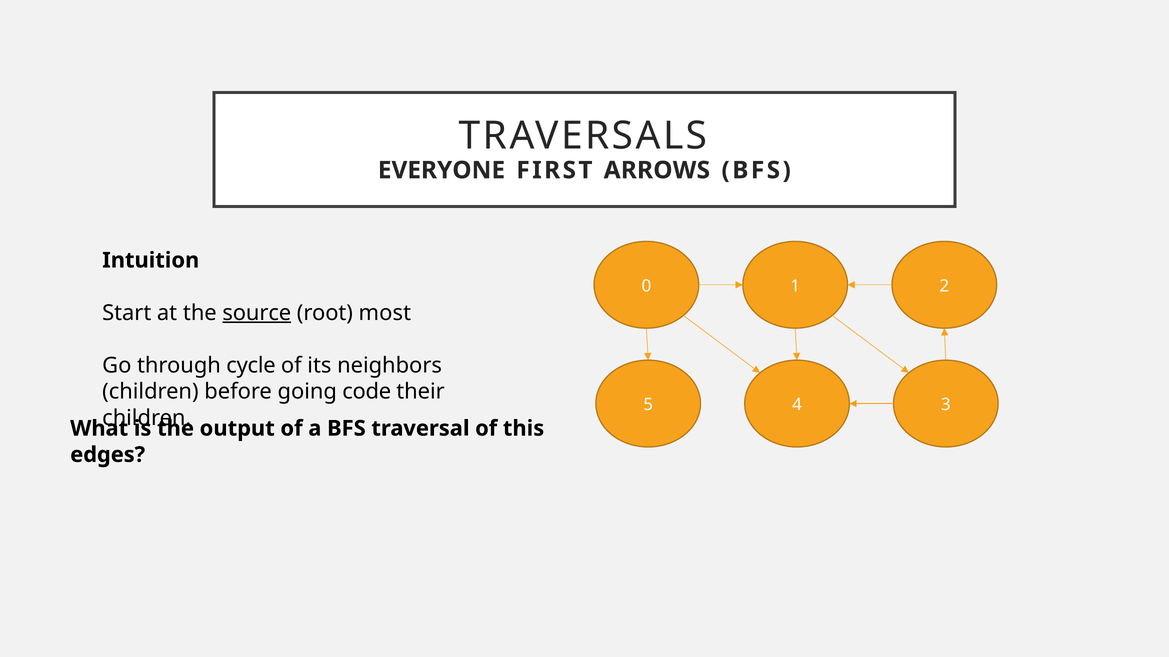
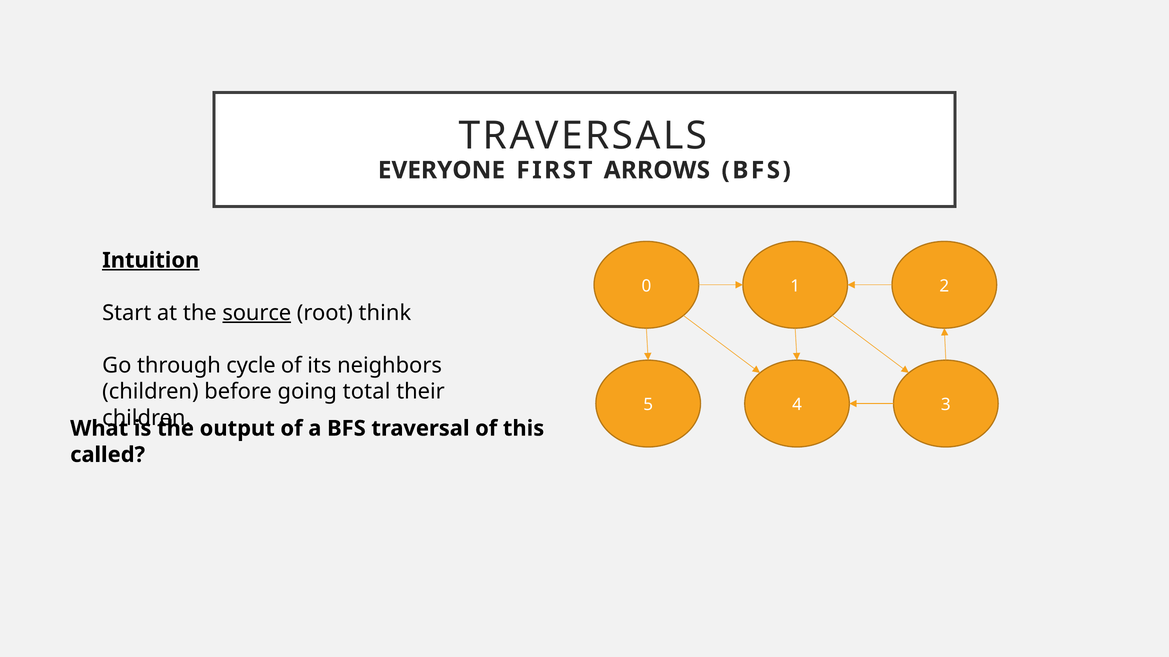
Intuition underline: none -> present
most: most -> think
code: code -> total
edges: edges -> called
